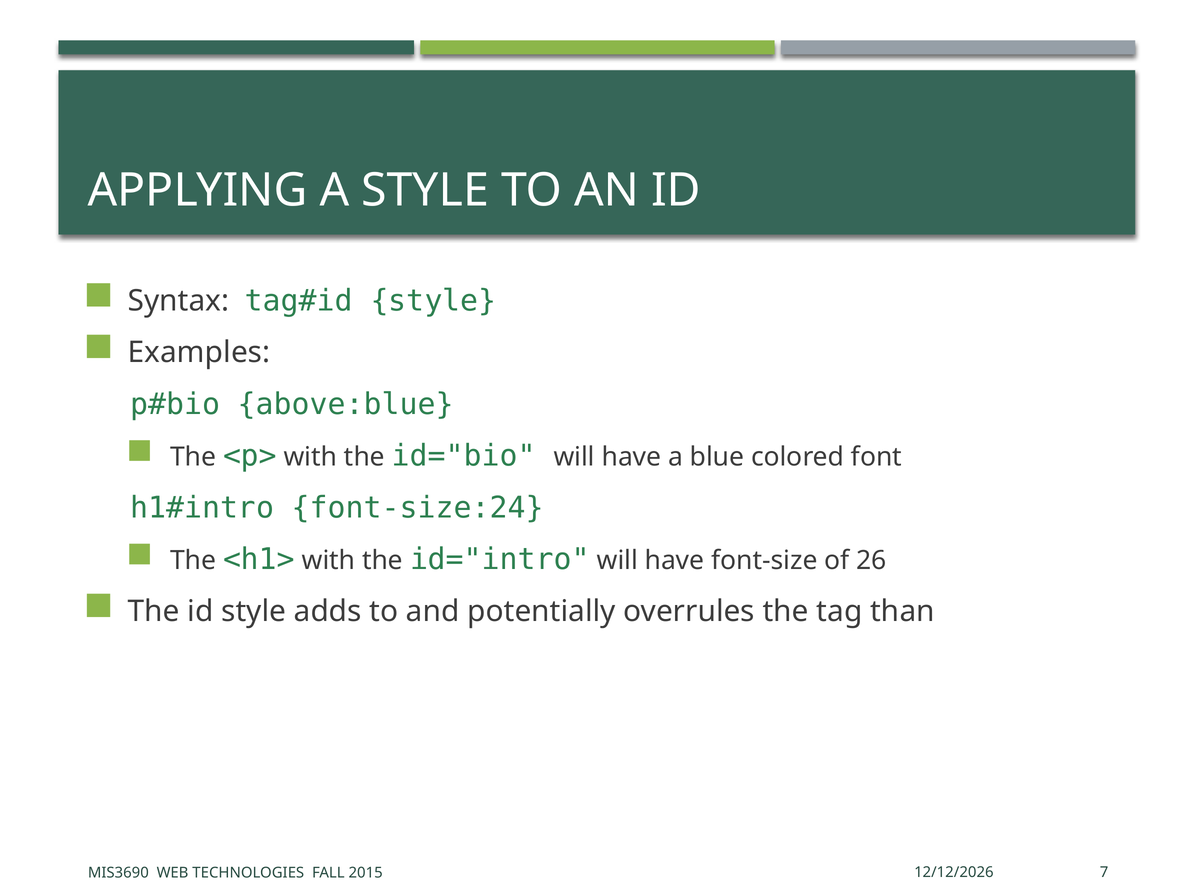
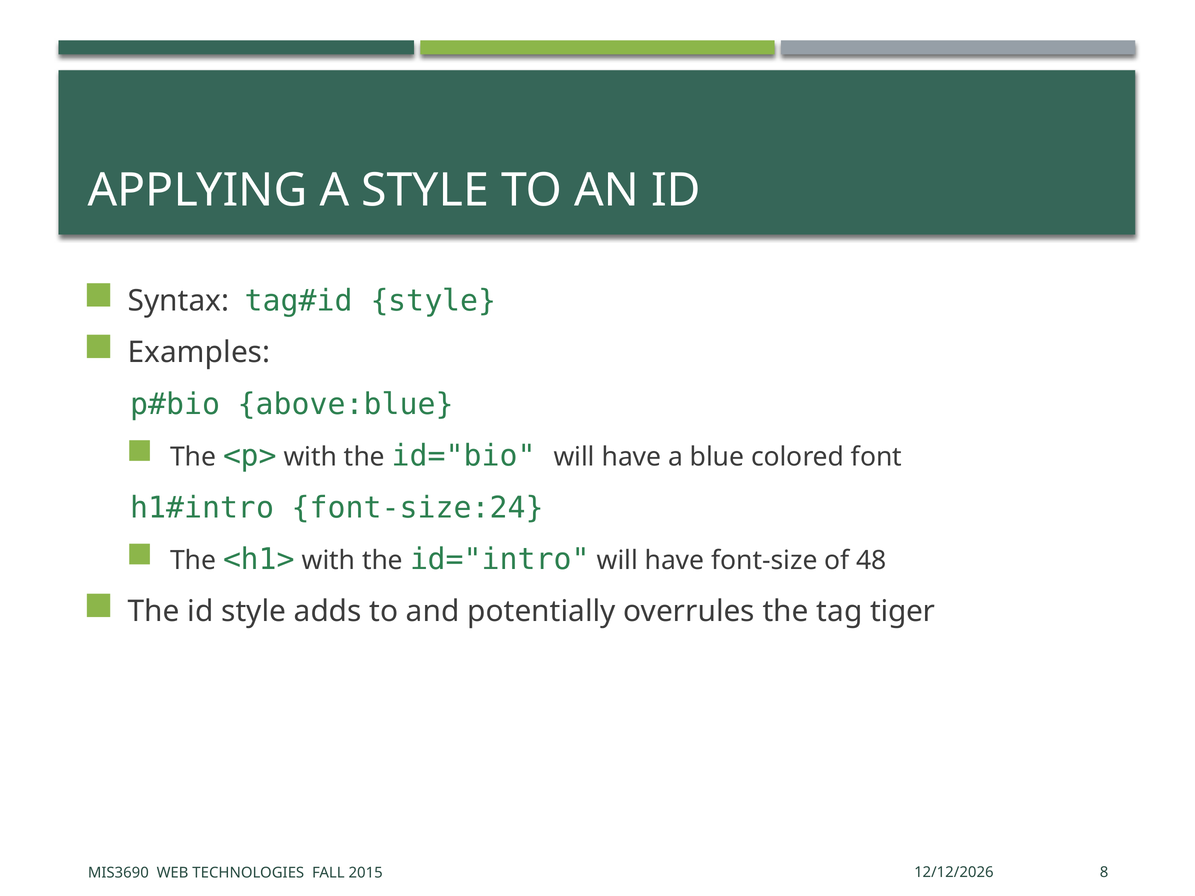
26: 26 -> 48
than: than -> tiger
7: 7 -> 8
